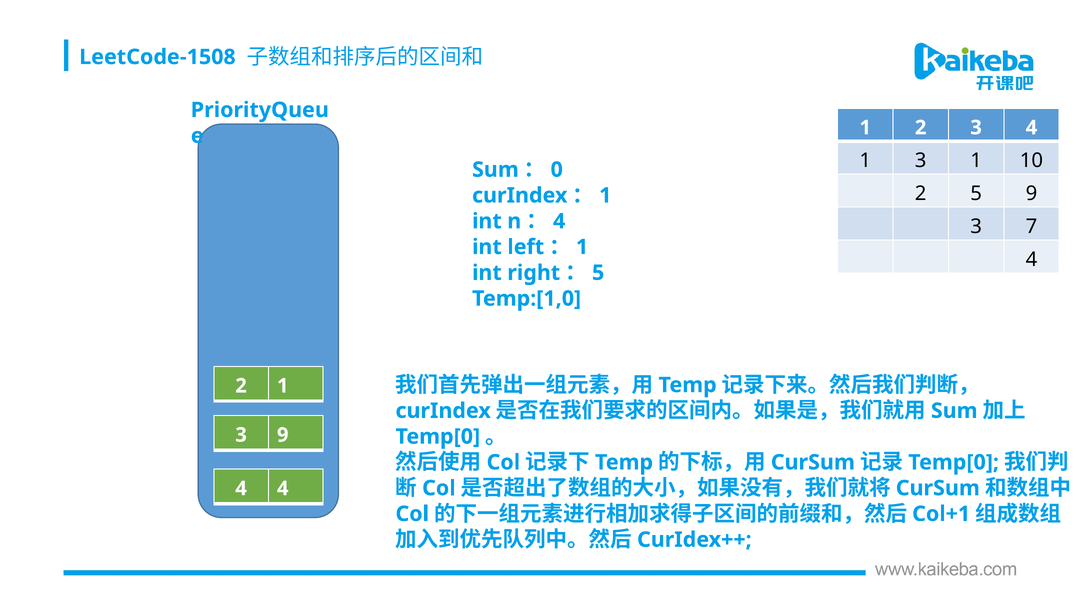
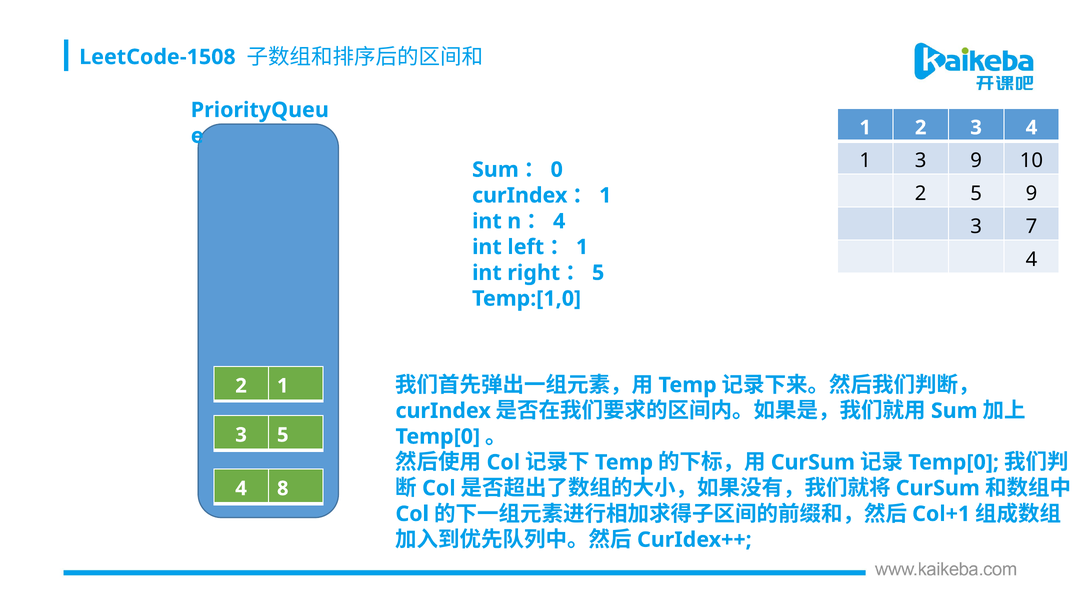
3 1: 1 -> 9
3 9: 9 -> 5
4 4: 4 -> 8
